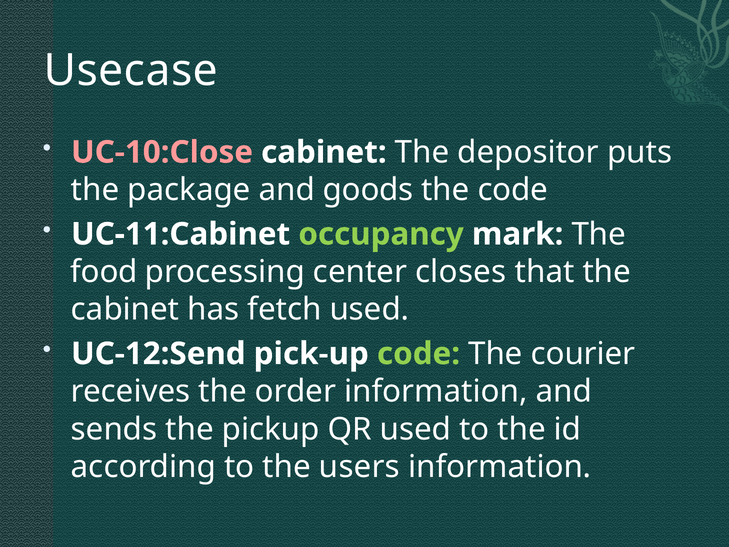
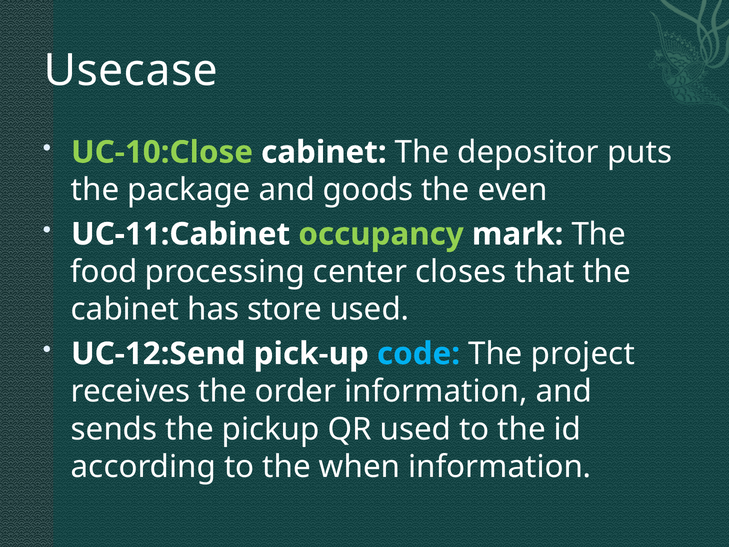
UC-10:Close colour: pink -> light green
the code: code -> even
fetch: fetch -> store
code at (419, 354) colour: light green -> light blue
courier: courier -> project
users: users -> when
